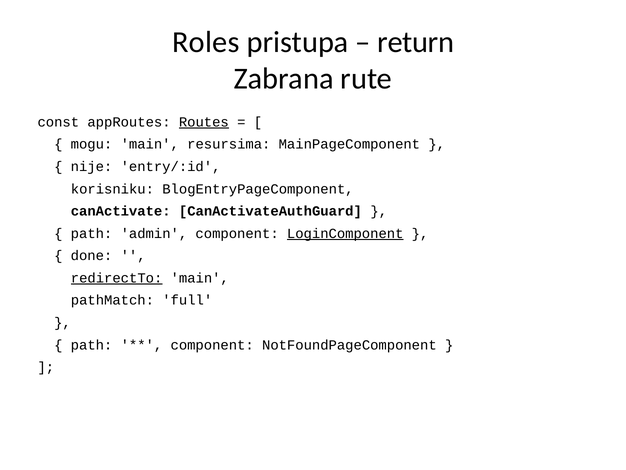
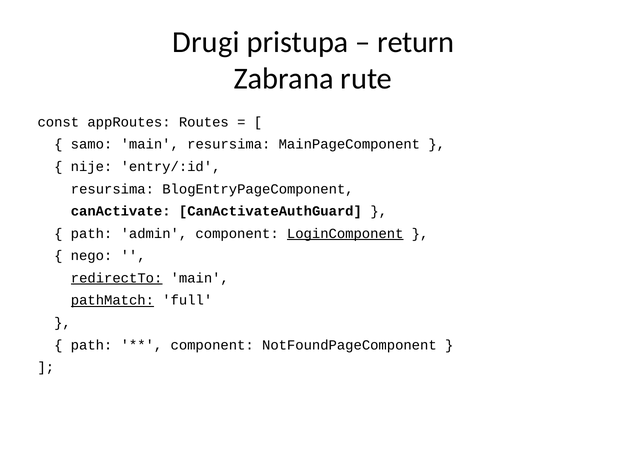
Roles: Roles -> Drugi
Routes underline: present -> none
mogu: mogu -> samo
korisniku at (112, 189): korisniku -> resursima
done: done -> nego
pathMatch underline: none -> present
